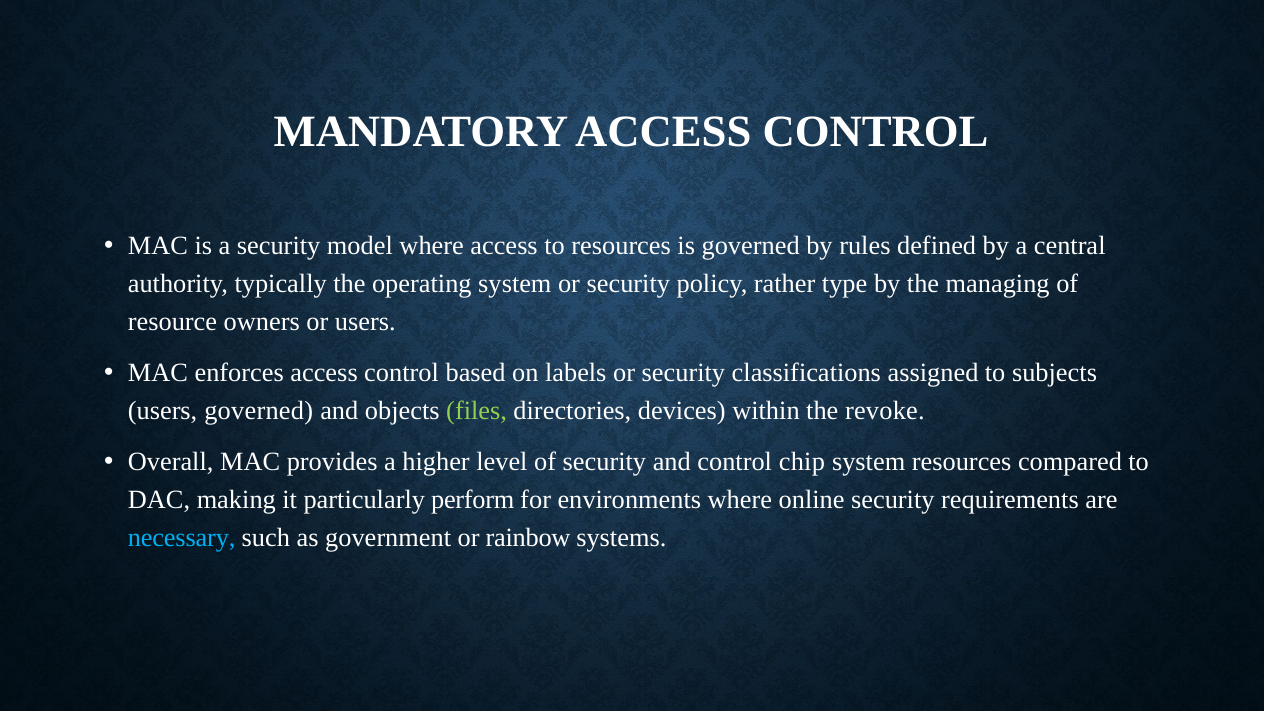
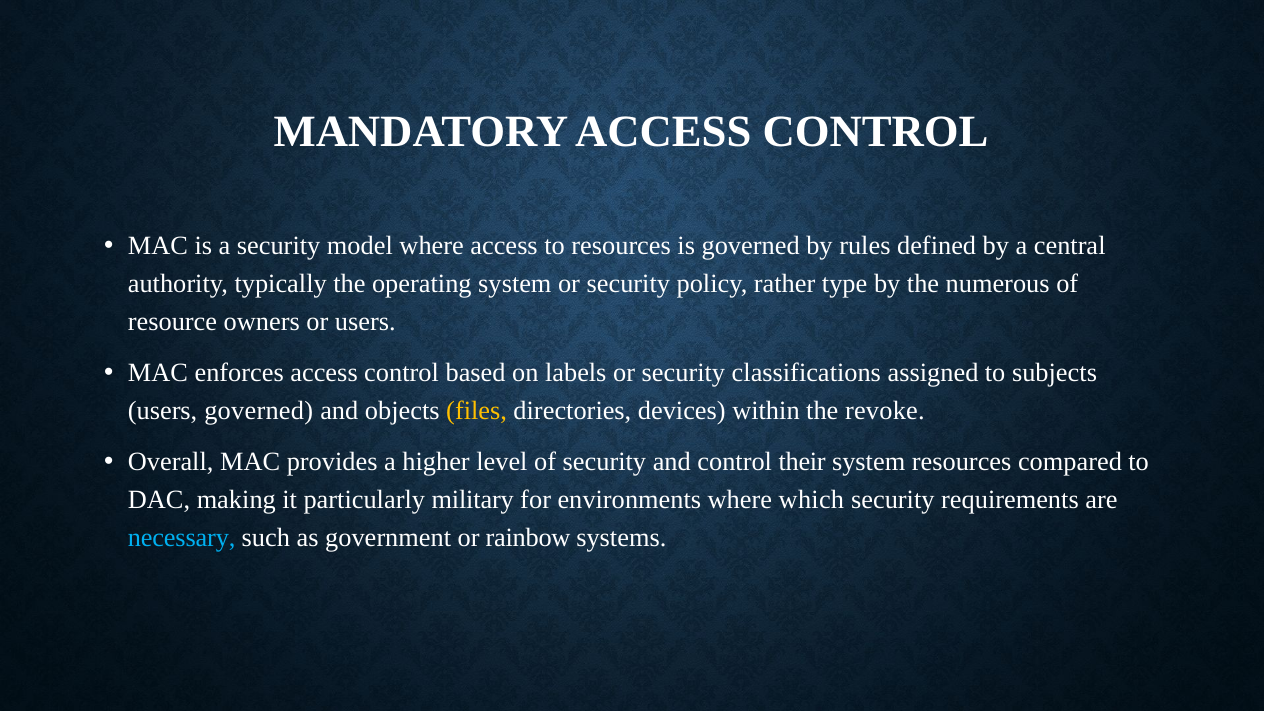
managing: managing -> numerous
files colour: light green -> yellow
chip: chip -> their
perform: perform -> military
online: online -> which
